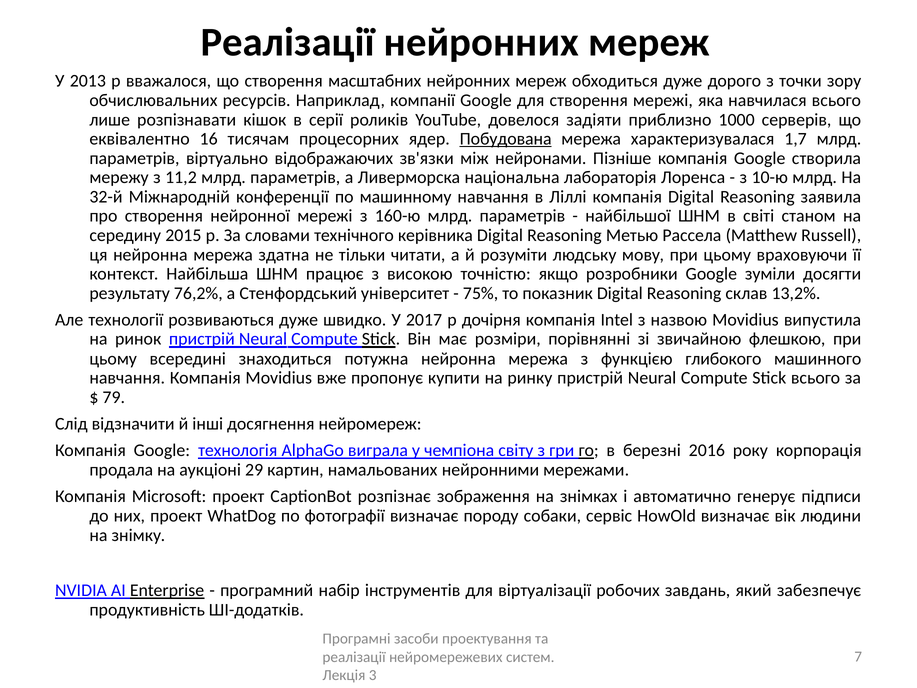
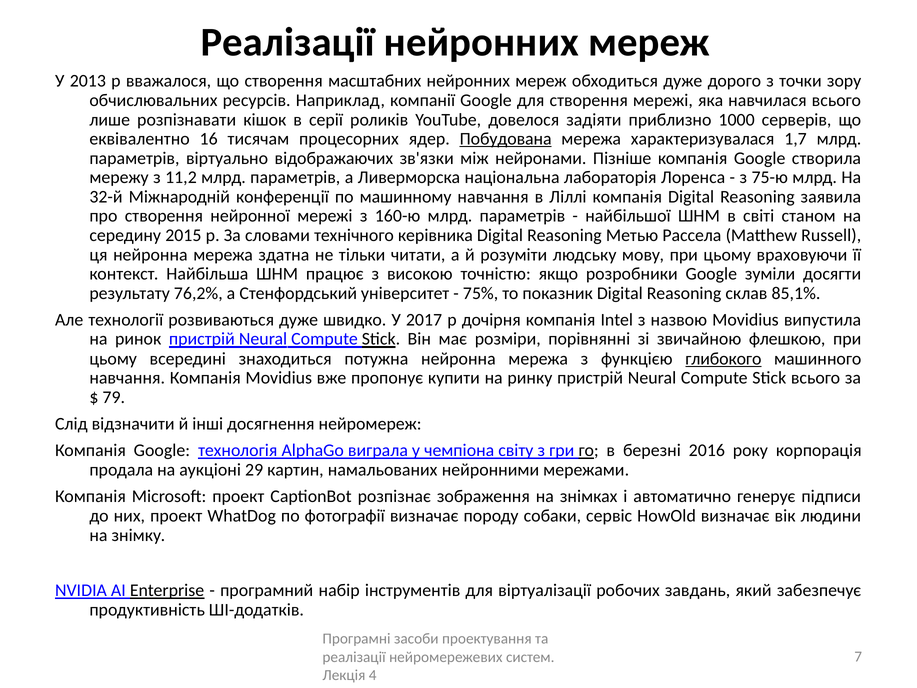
10-ю: 10-ю -> 75-ю
13,2%: 13,2% -> 85,1%
глибокого underline: none -> present
3: 3 -> 4
